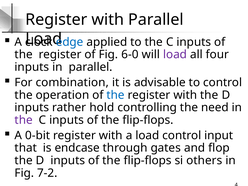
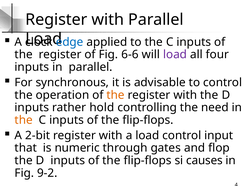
6-0: 6-0 -> 6-6
combination: combination -> synchronous
the at (116, 95) colour: blue -> orange
the at (24, 120) colour: purple -> orange
0-bit: 0-bit -> 2-bit
endcase: endcase -> numeric
others: others -> causes
7-2: 7-2 -> 9-2
